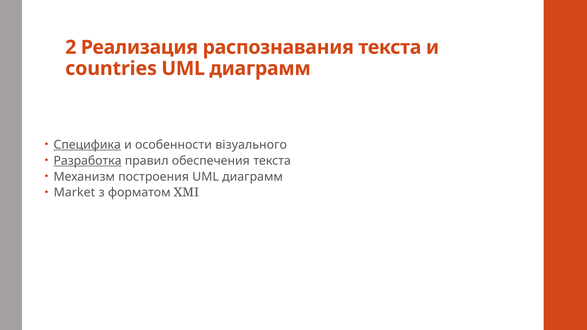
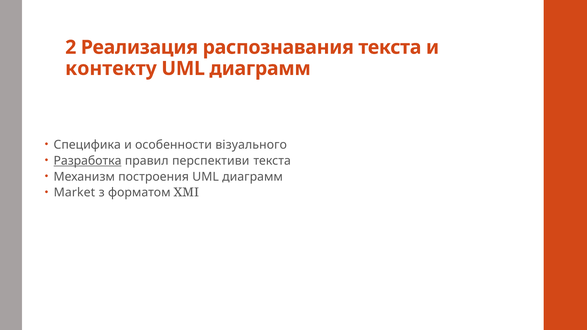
countries: countries -> контекту
Специфика underline: present -> none
обеспечения: обеспечения -> перспективи
